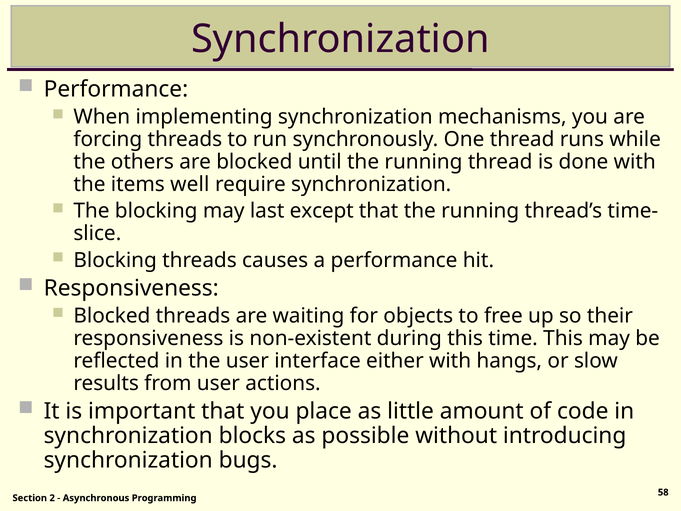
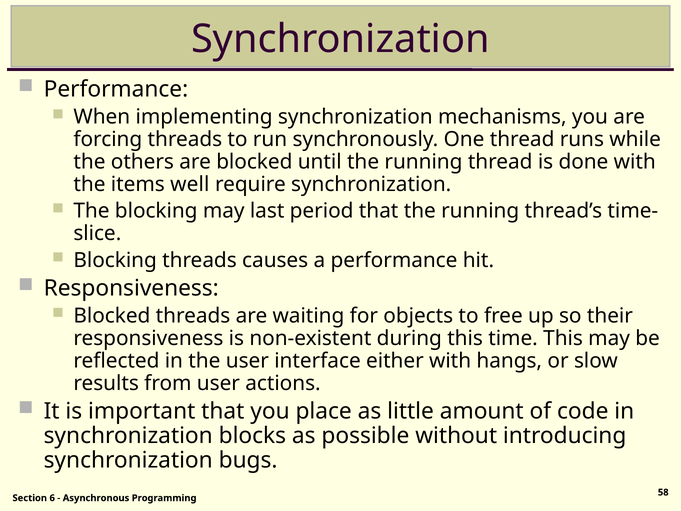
except: except -> period
2: 2 -> 6
